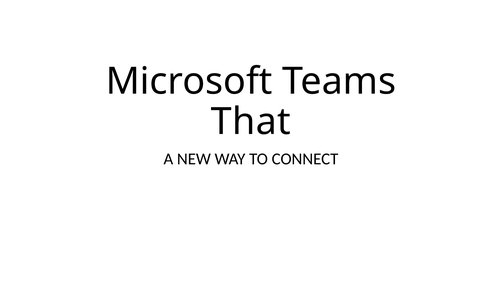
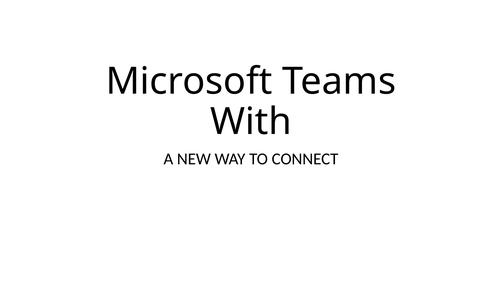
That: That -> With
